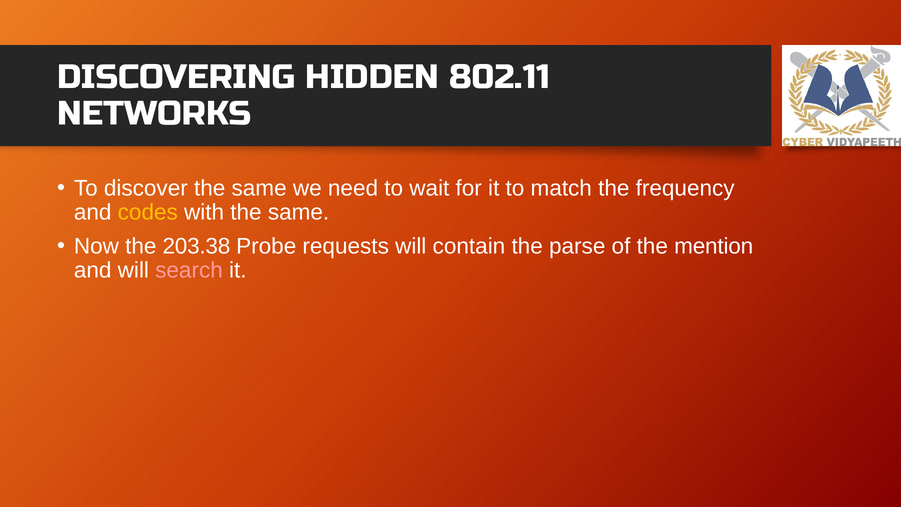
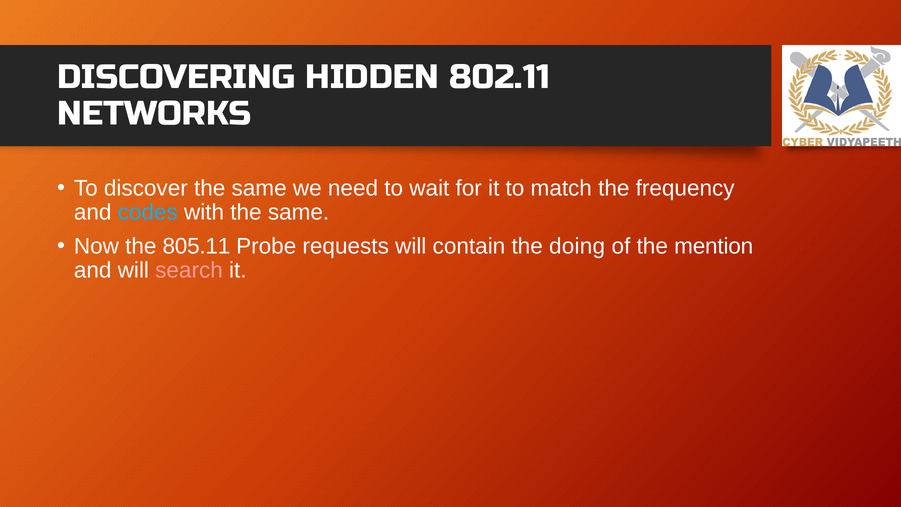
codes colour: yellow -> light blue
203.38: 203.38 -> 805.11
parse: parse -> doing
